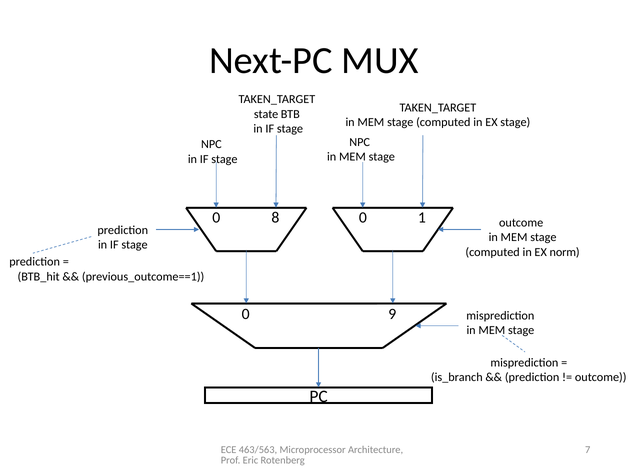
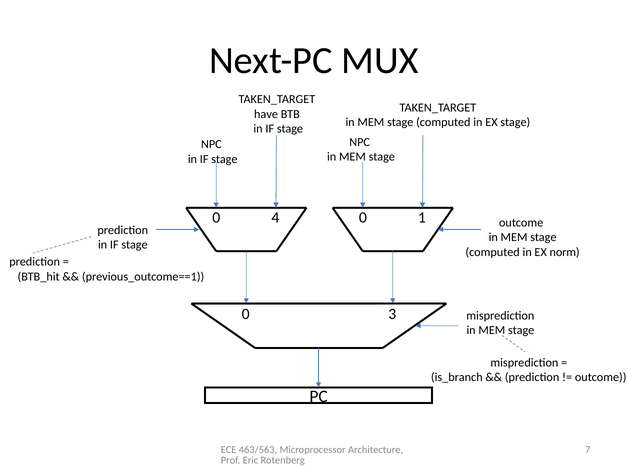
state: state -> have
8: 8 -> 4
9: 9 -> 3
